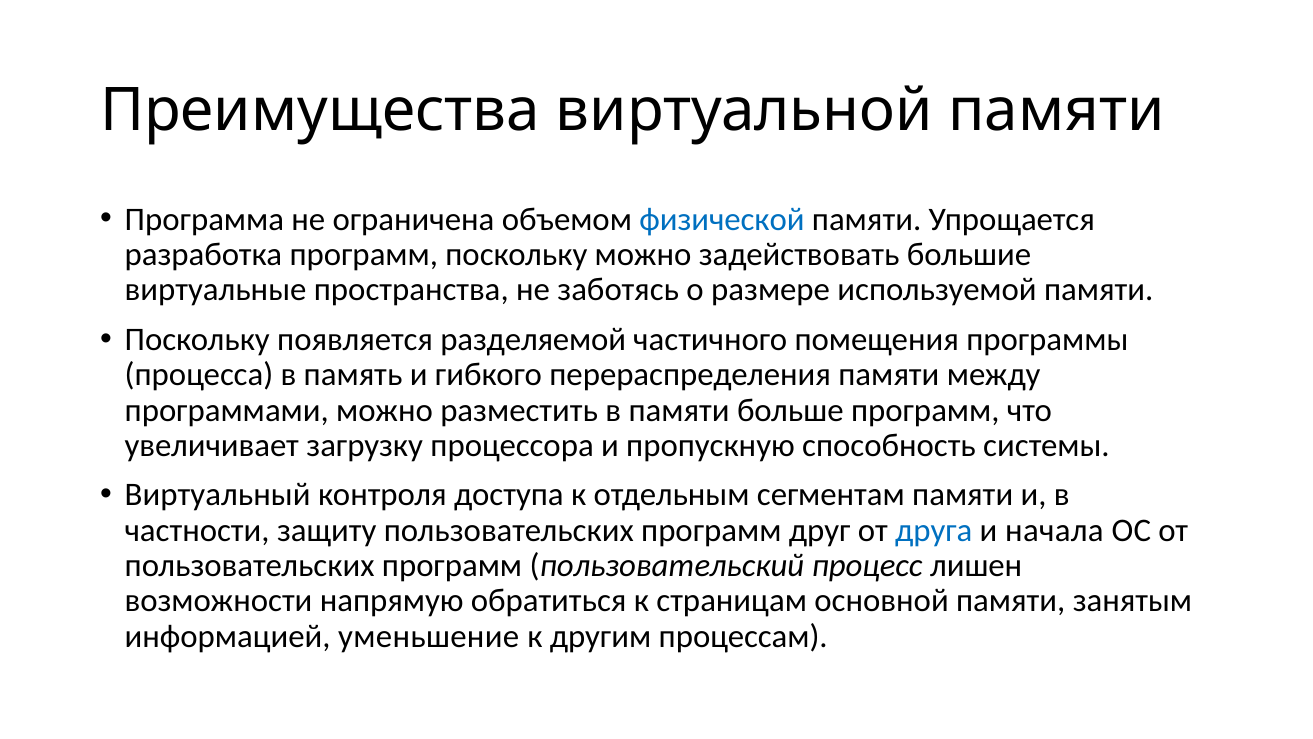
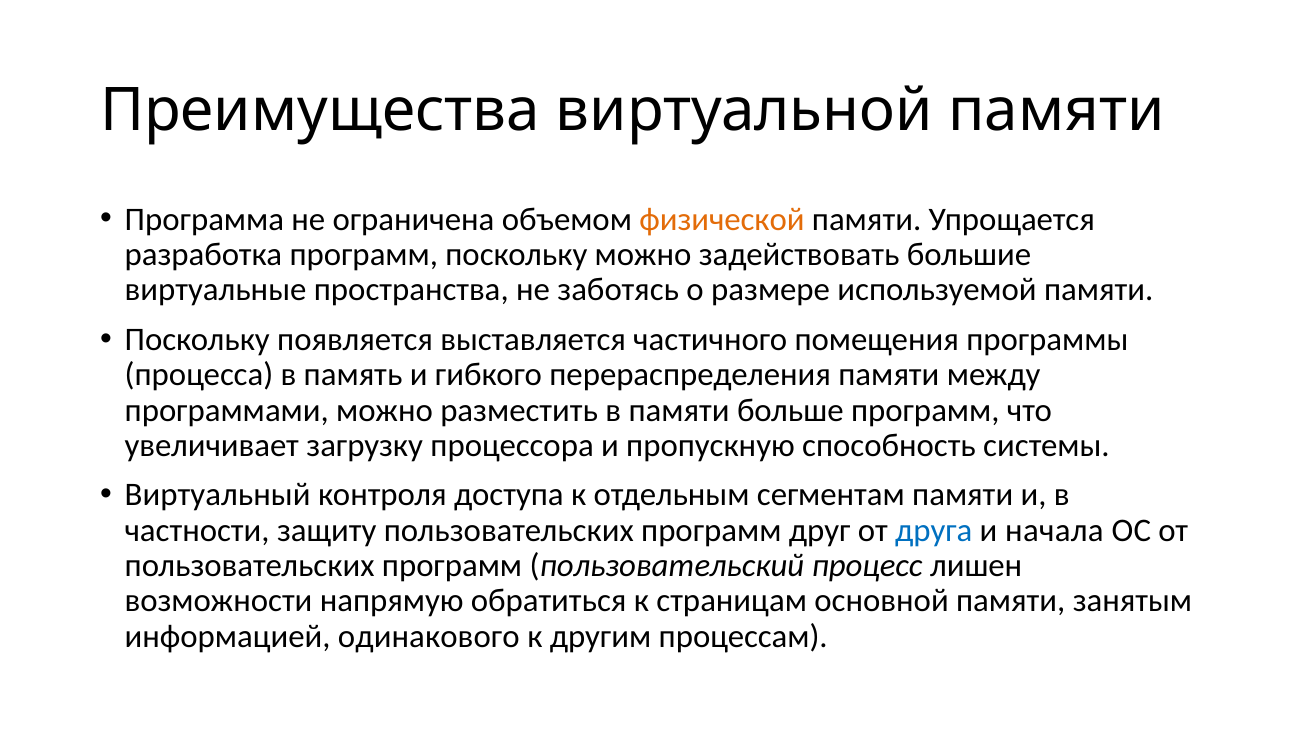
физической colour: blue -> orange
разделяемой: разделяемой -> выставляется
уменьшение: уменьшение -> одинакового
